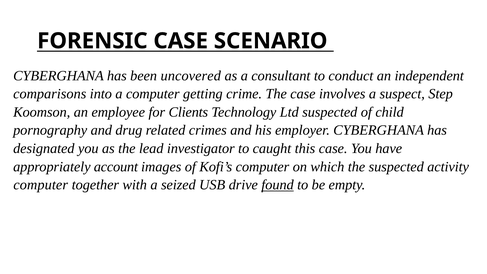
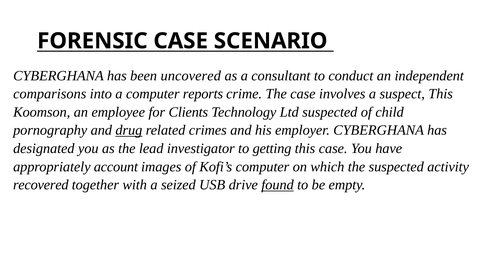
getting: getting -> reports
suspect Step: Step -> This
drug underline: none -> present
caught: caught -> getting
computer at (41, 185): computer -> recovered
